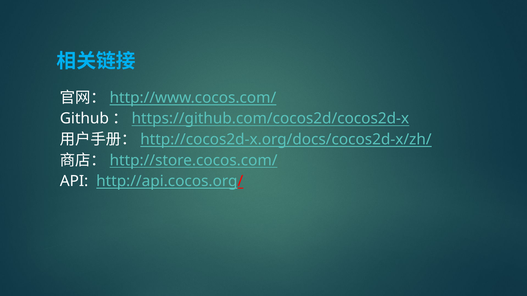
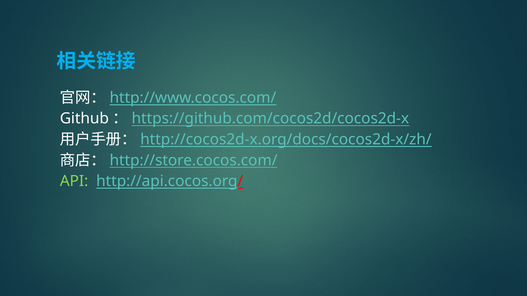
API colour: white -> light green
